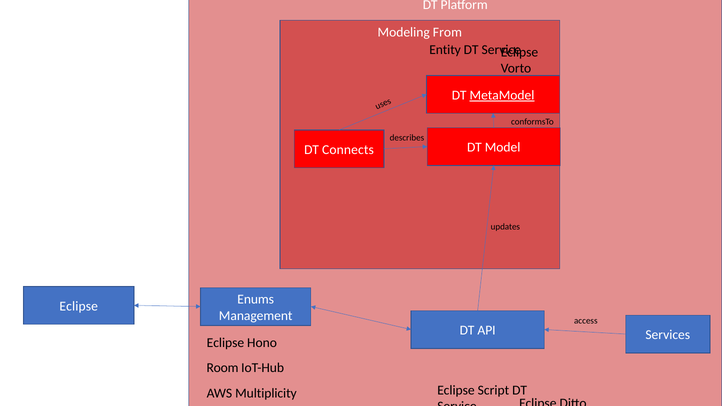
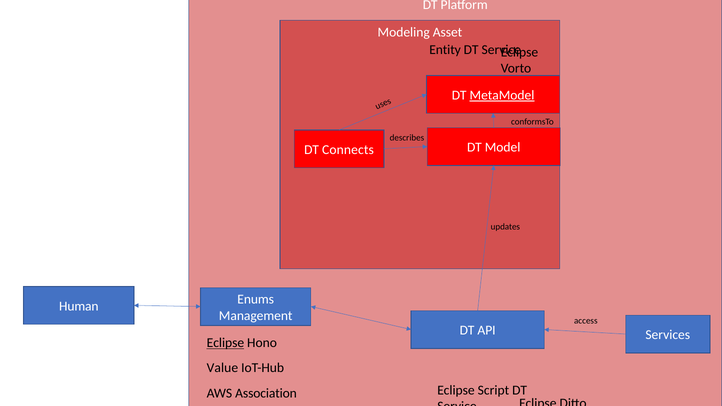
From: From -> Asset
Eclipse at (79, 306): Eclipse -> Human
Eclipse at (225, 343) underline: none -> present
Room: Room -> Value
Multiplicity: Multiplicity -> Association
